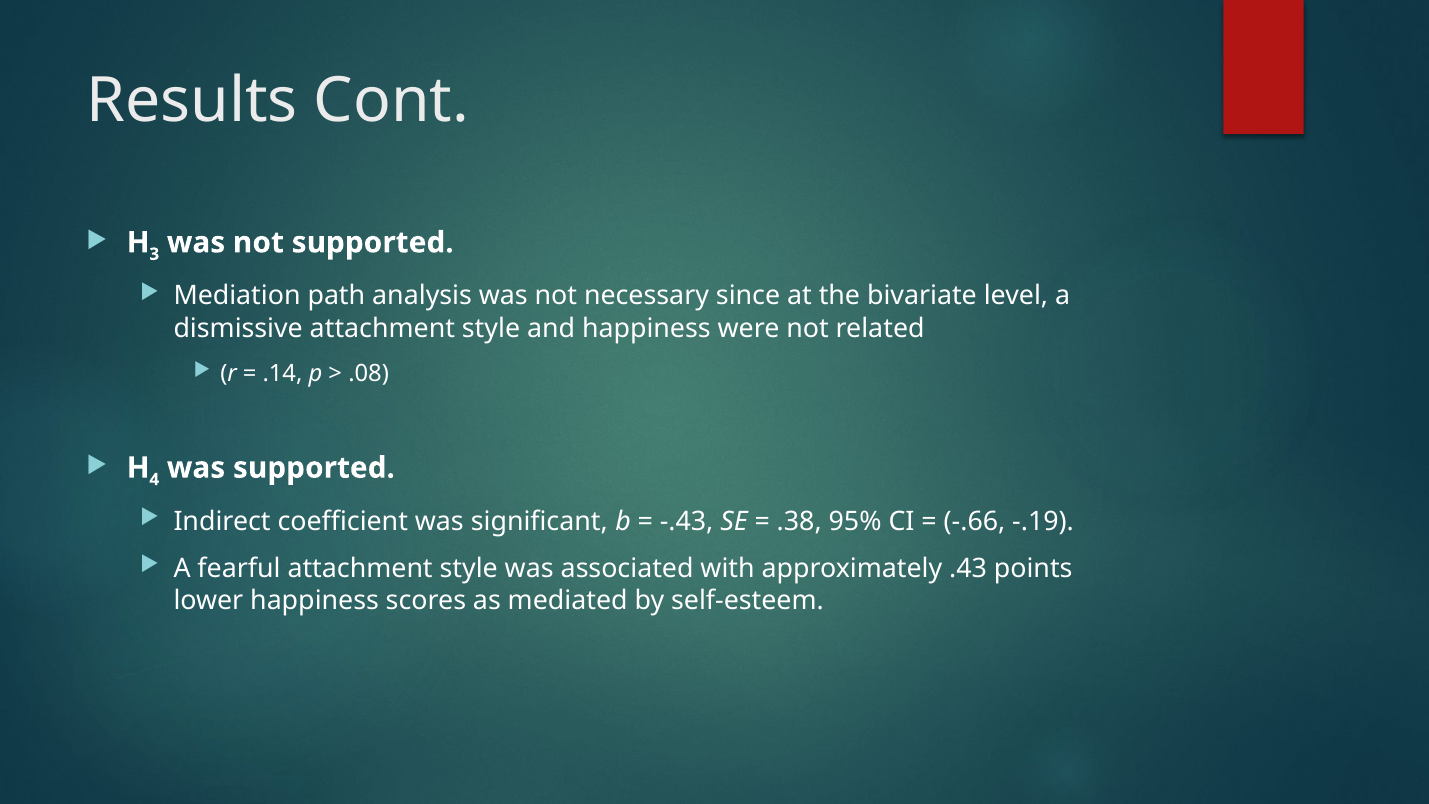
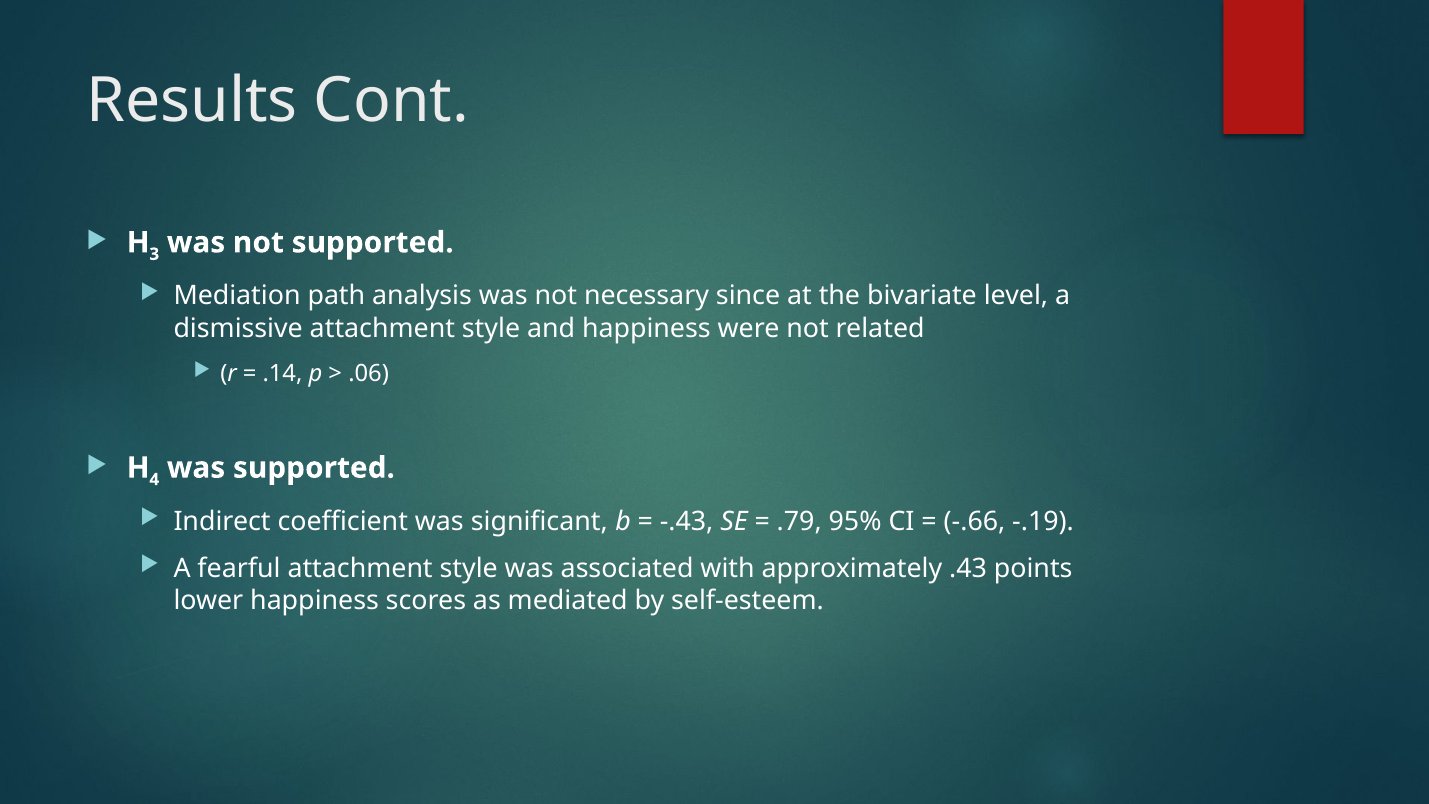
.08: .08 -> .06
.38: .38 -> .79
